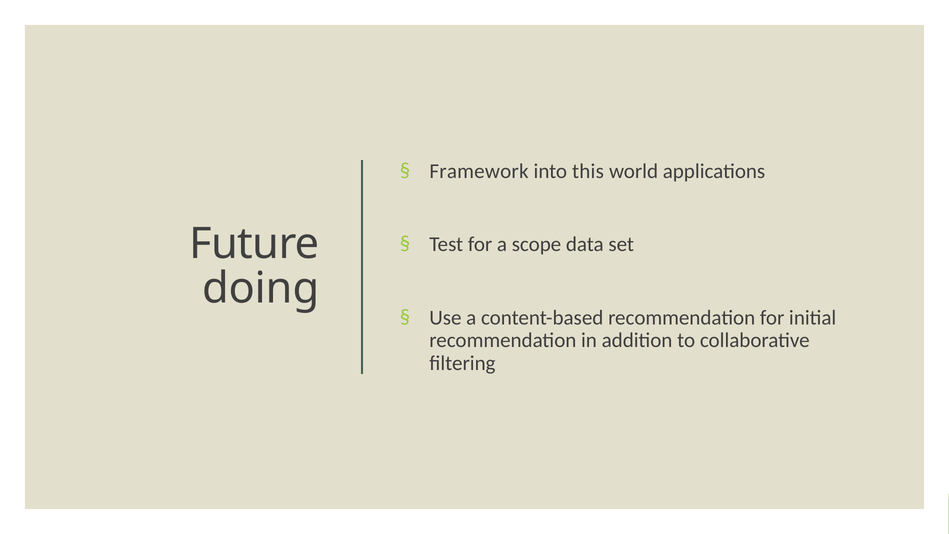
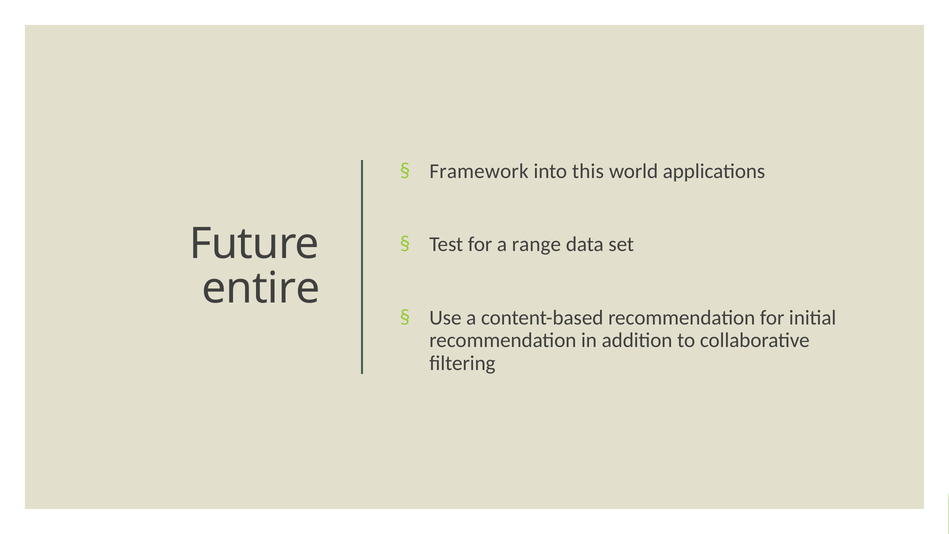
scope: scope -> range
doing: doing -> entire
